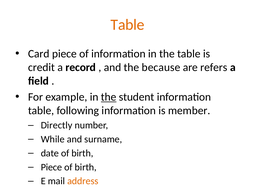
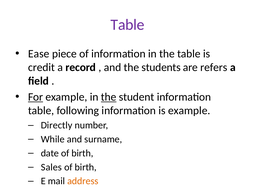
Table at (128, 25) colour: orange -> purple
Card: Card -> Ease
because: because -> students
For underline: none -> present
is member: member -> example
Piece at (51, 167): Piece -> Sales
